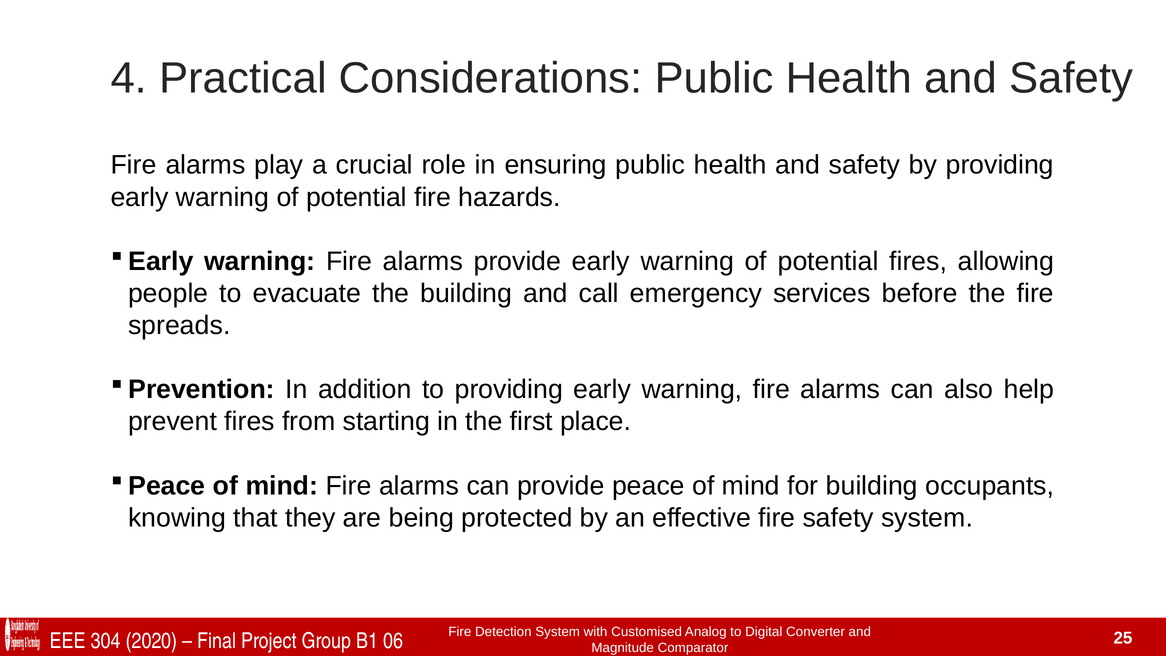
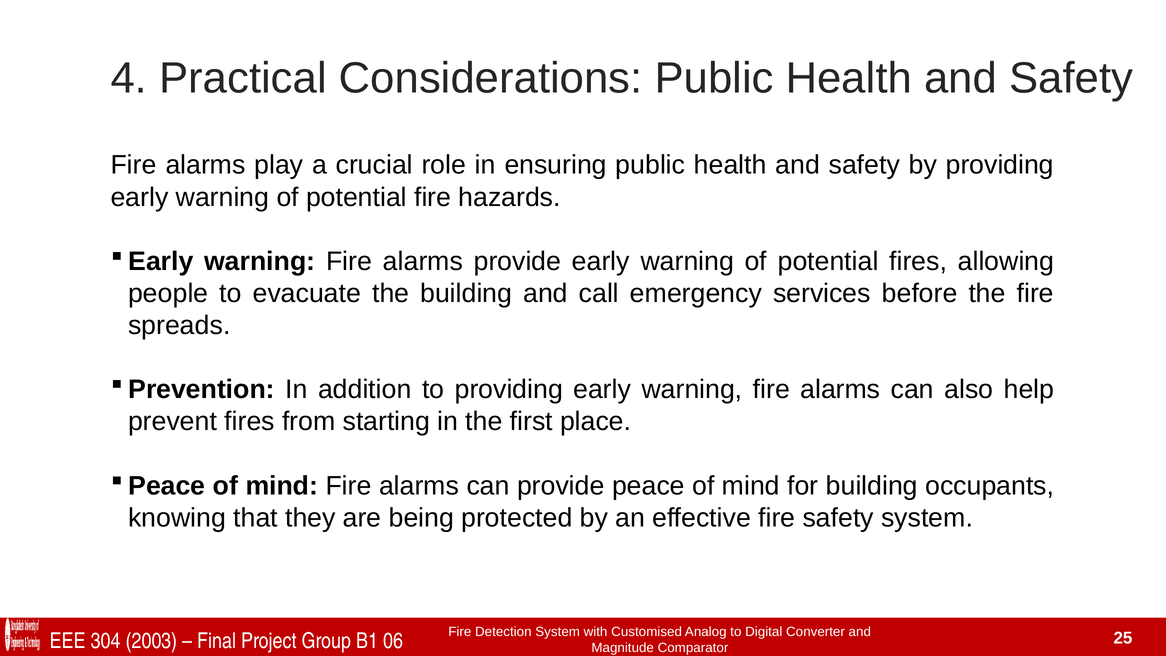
2020: 2020 -> 2003
